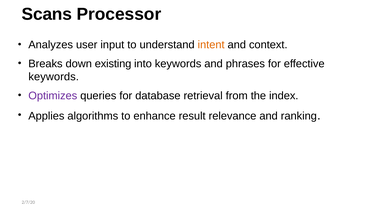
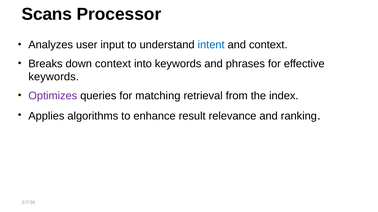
intent colour: orange -> blue
down existing: existing -> context
database: database -> matching
